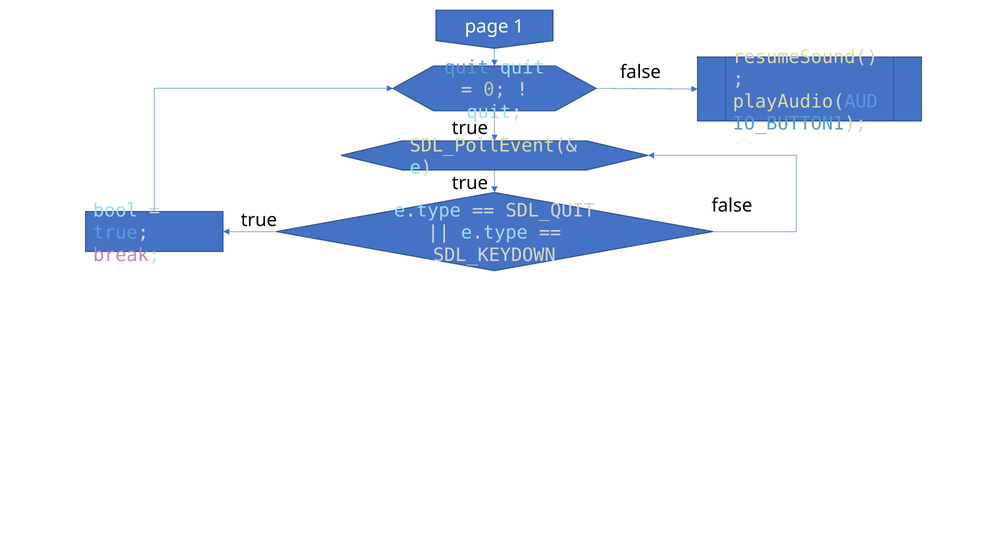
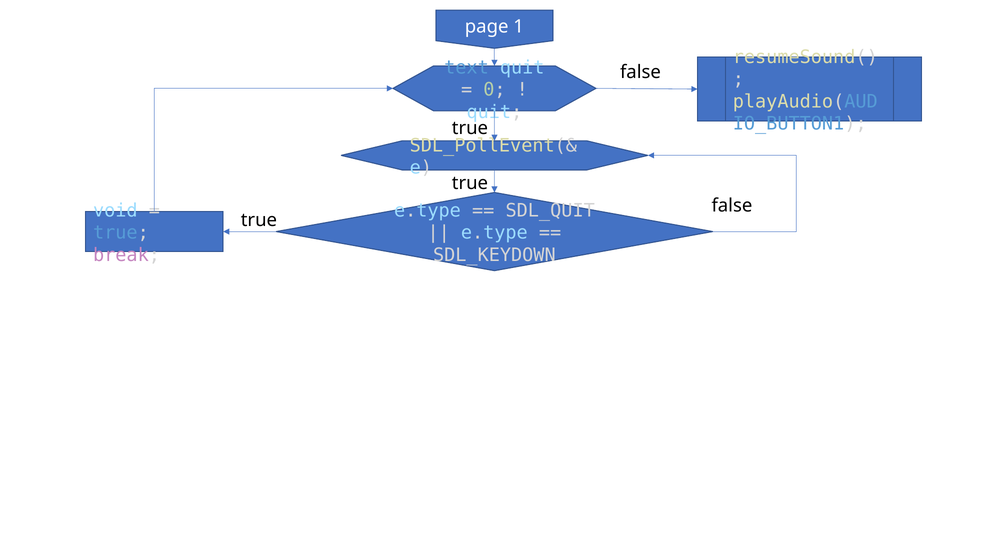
quit at (467, 67): quit -> text
bool: bool -> void
